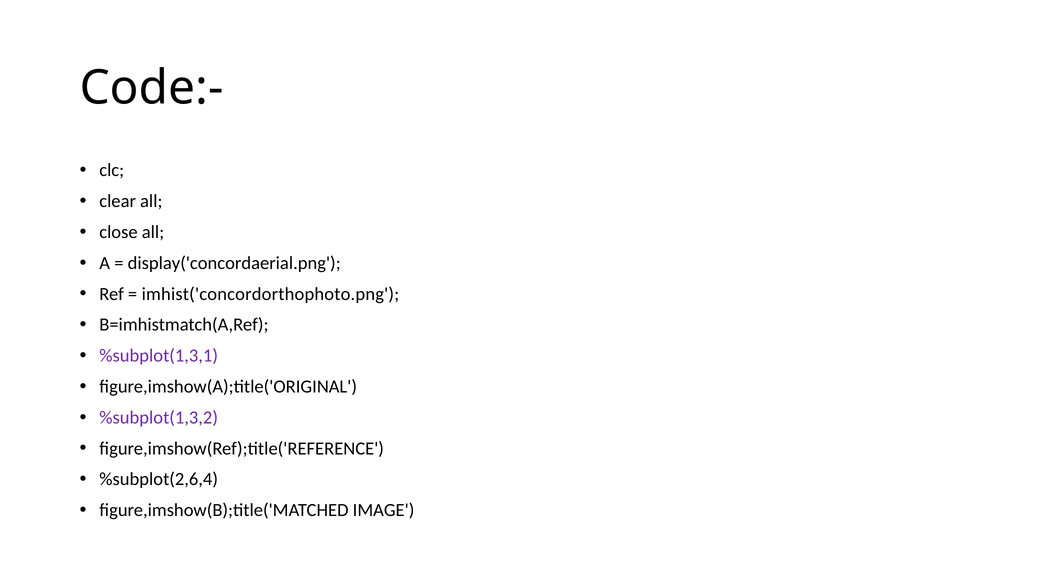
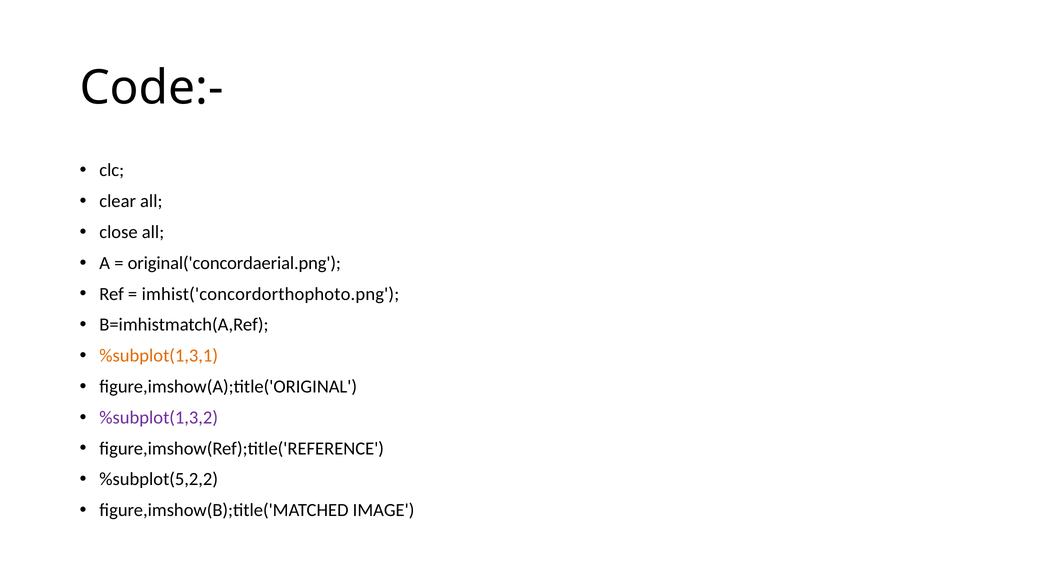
display('concordaerial.png: display('concordaerial.png -> original('concordaerial.png
%subplot(1,3,1 colour: purple -> orange
%subplot(2,6,4: %subplot(2,6,4 -> %subplot(5,2,2
